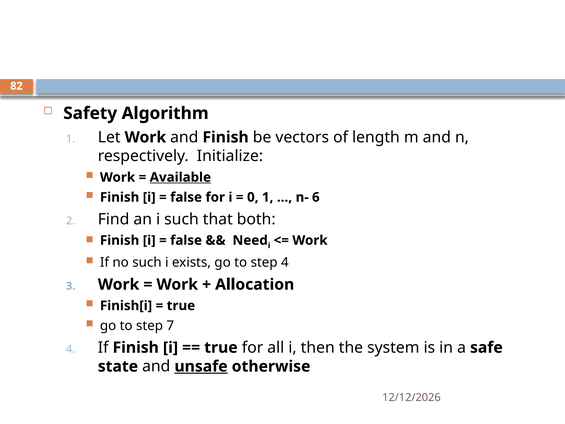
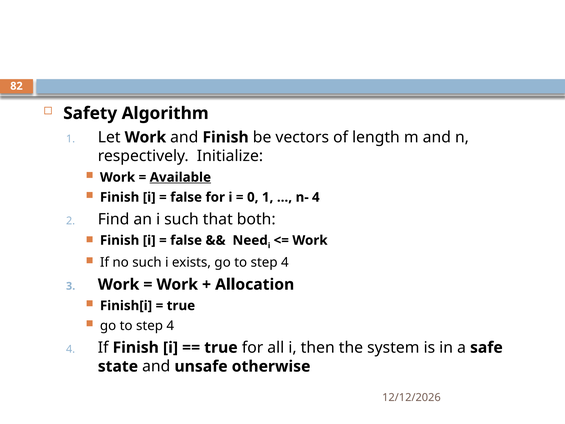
n- 6: 6 -> 4
7 at (170, 325): 7 -> 4
unsafe underline: present -> none
